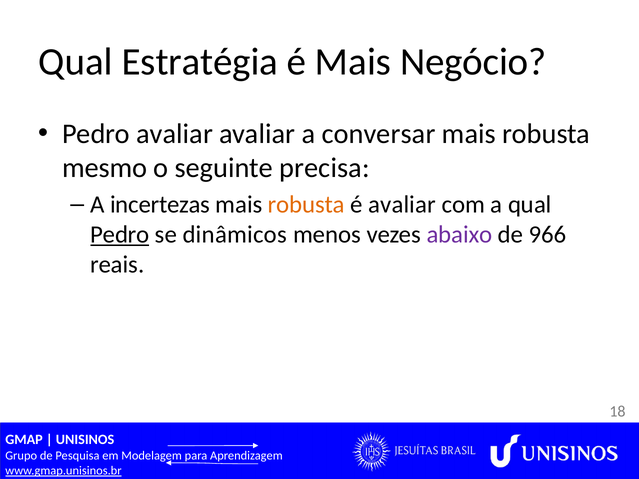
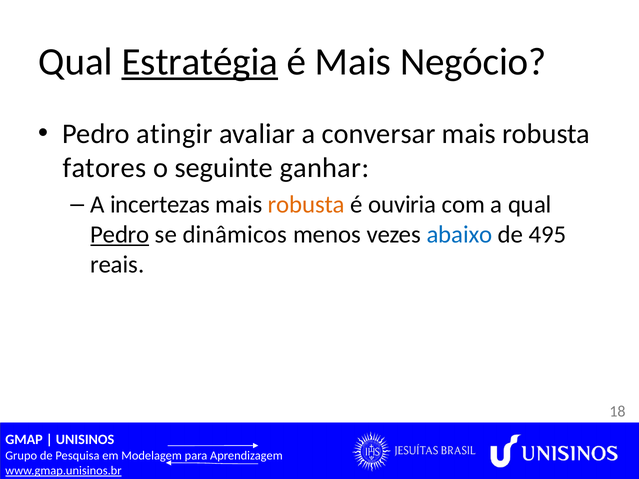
Estratégia underline: none -> present
Pedro avaliar: avaliar -> atingir
mesmo: mesmo -> fatores
precisa: precisa -> ganhar
é avaliar: avaliar -> ouviria
abaixo colour: purple -> blue
966: 966 -> 495
